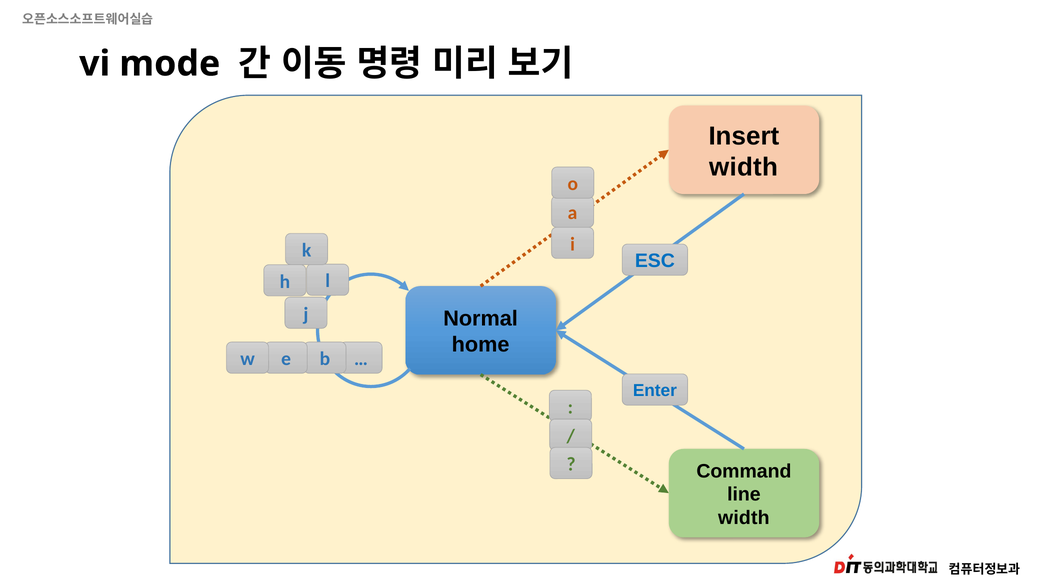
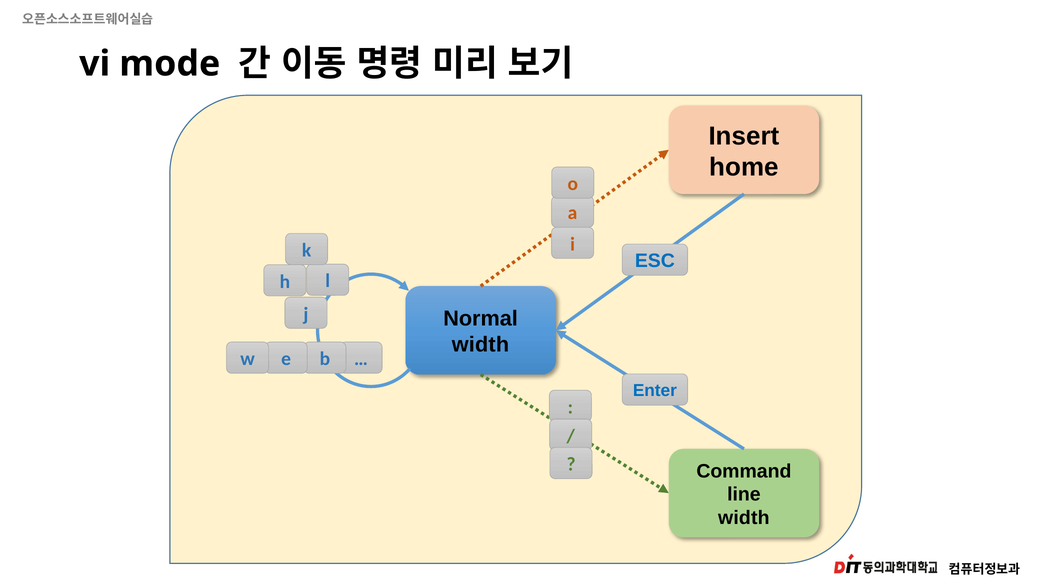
width at (744, 167): width -> home
home at (481, 345): home -> width
